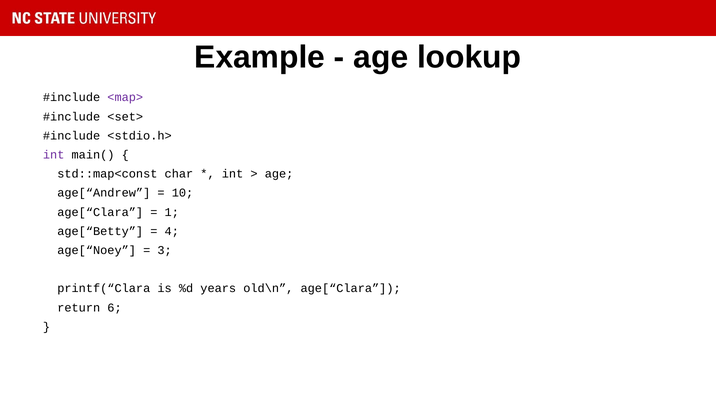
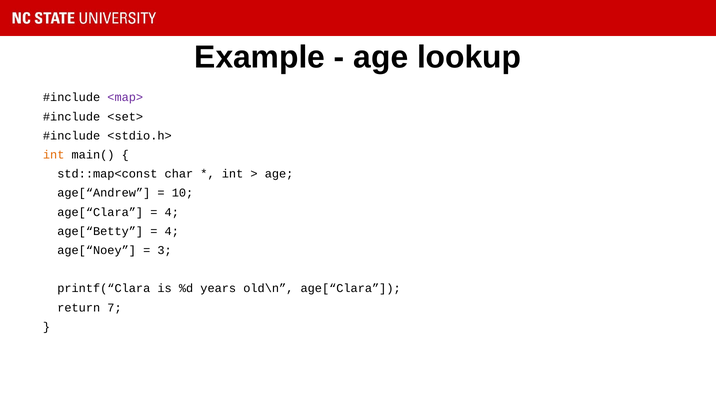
int at (54, 155) colour: purple -> orange
1 at (172, 212): 1 -> 4
6: 6 -> 7
